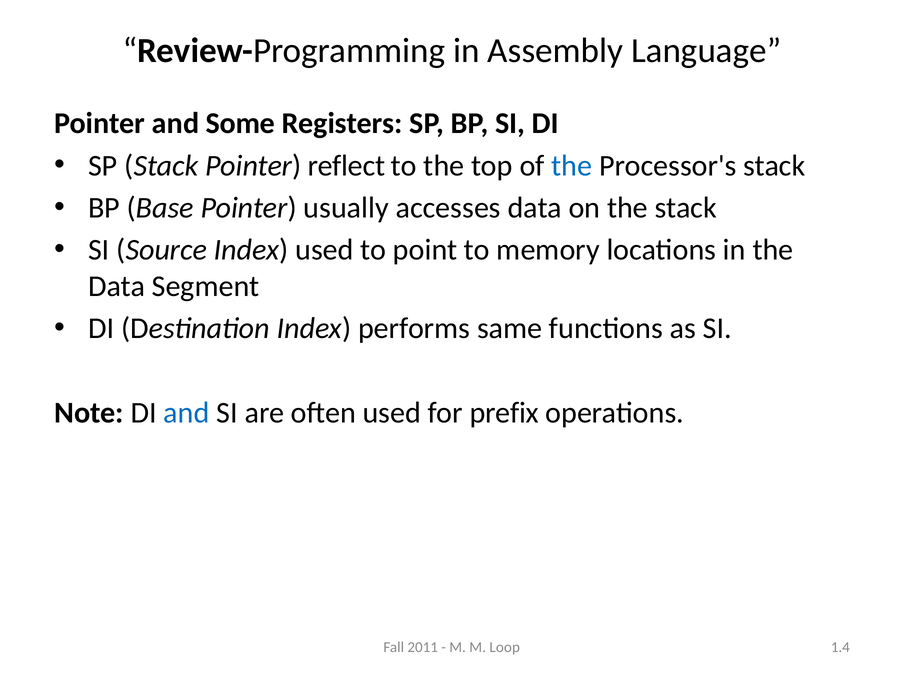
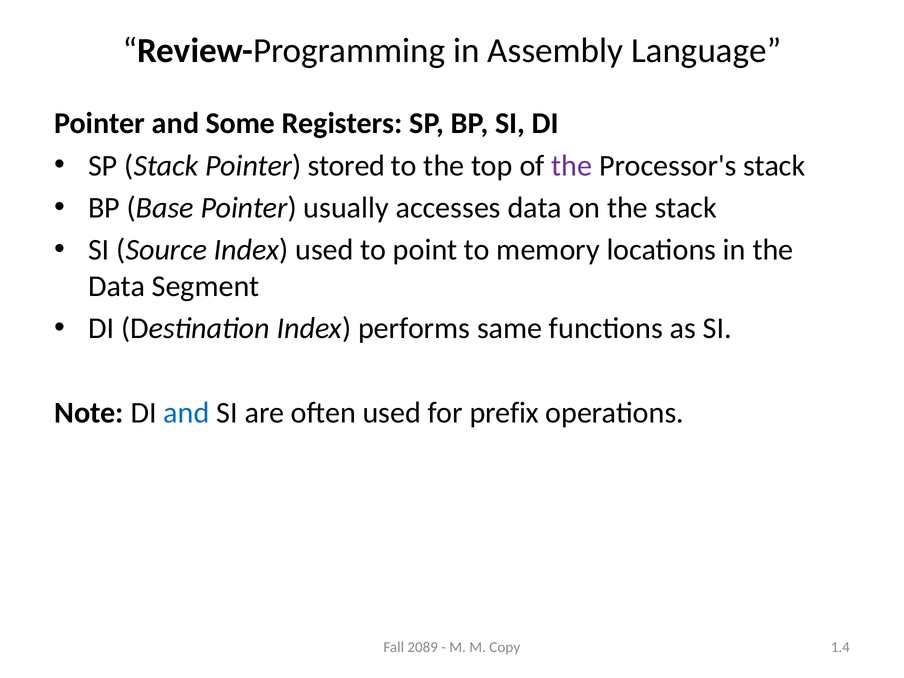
reflect: reflect -> stored
the at (572, 166) colour: blue -> purple
2011: 2011 -> 2089
Loop: Loop -> Copy
